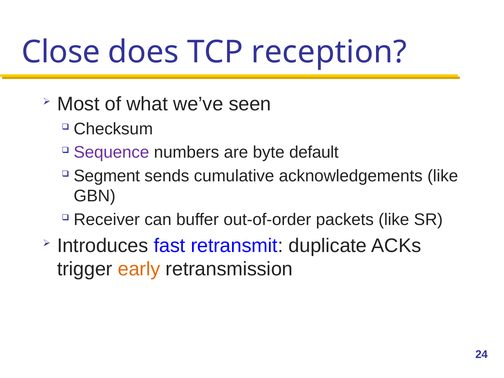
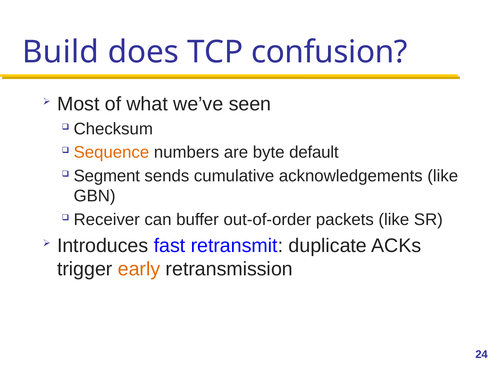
Close: Close -> Build
reception: reception -> confusion
Sequence colour: purple -> orange
